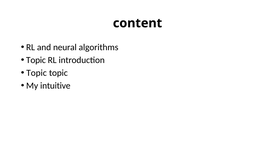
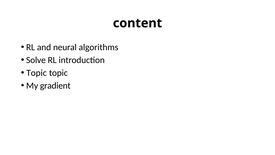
Topic at (36, 60): Topic -> Solve
intuitive: intuitive -> gradient
